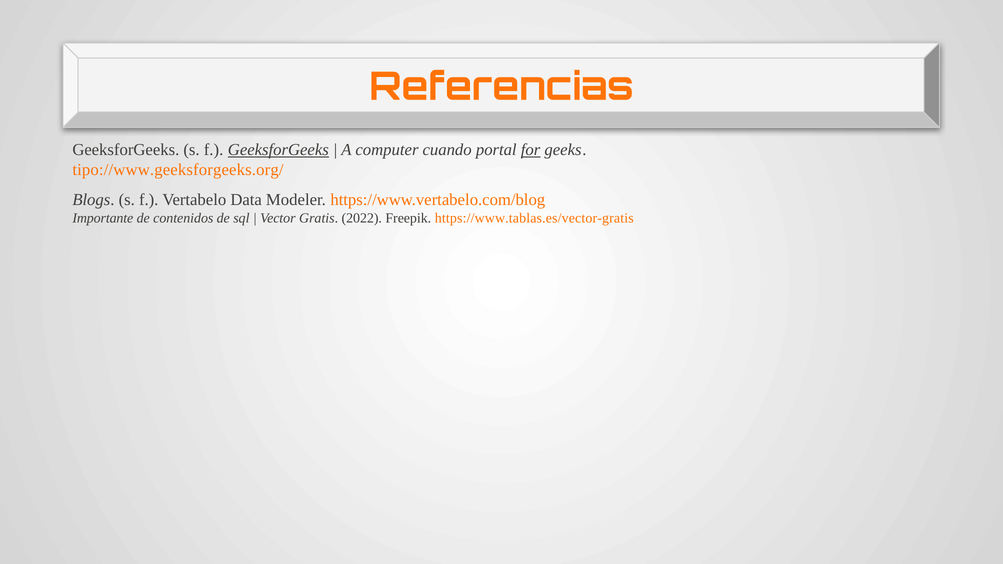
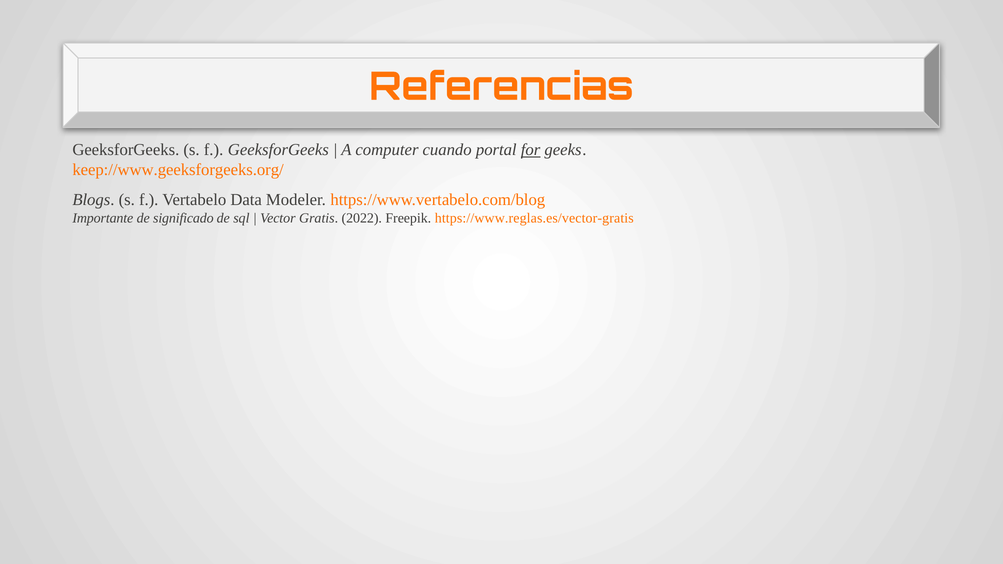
GeeksforGeeks at (278, 150) underline: present -> none
tipo://www.geeksforgeeks.org/: tipo://www.geeksforgeeks.org/ -> keep://www.geeksforgeeks.org/
contenidos: contenidos -> significado
https://www.tablas.es/vector-gratis: https://www.tablas.es/vector-gratis -> https://www.reglas.es/vector-gratis
